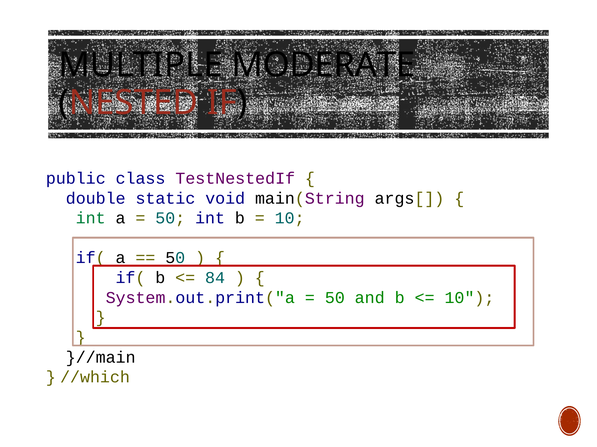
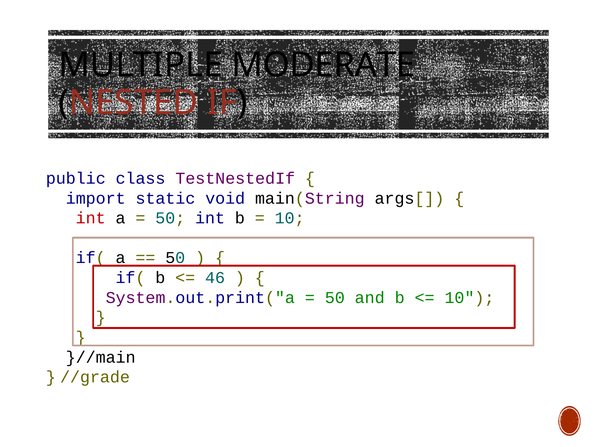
double: double -> import
int at (91, 218) colour: green -> red
84: 84 -> 46
//which: //which -> //grade
